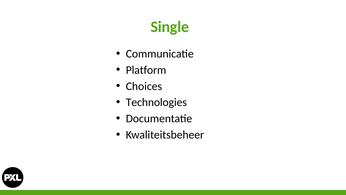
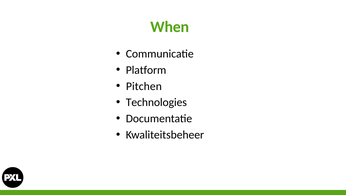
Single: Single -> When
Choices: Choices -> Pitchen
